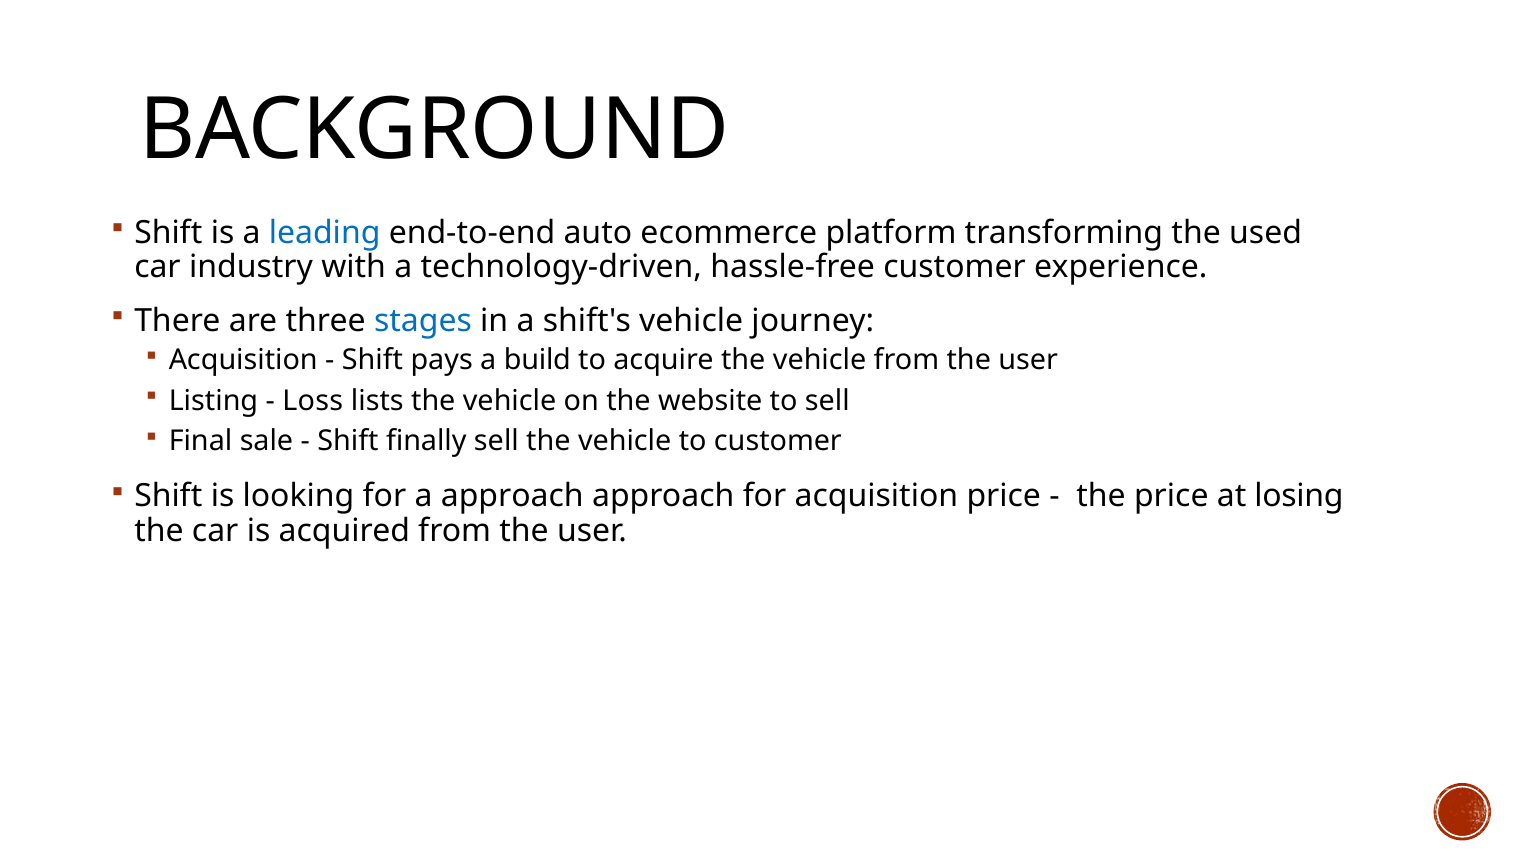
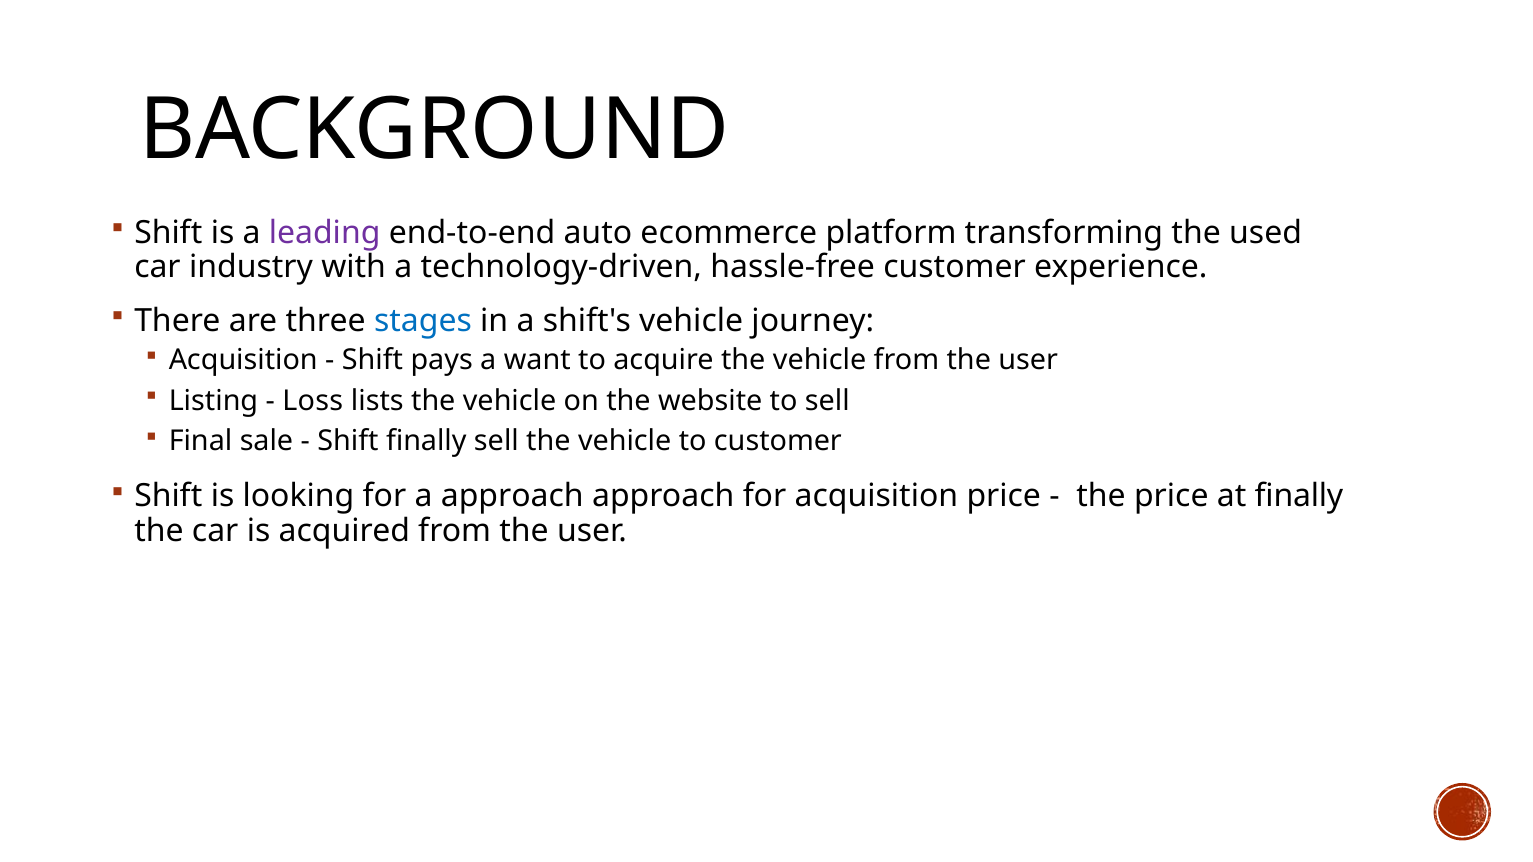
leading colour: blue -> purple
build: build -> want
at losing: losing -> finally
